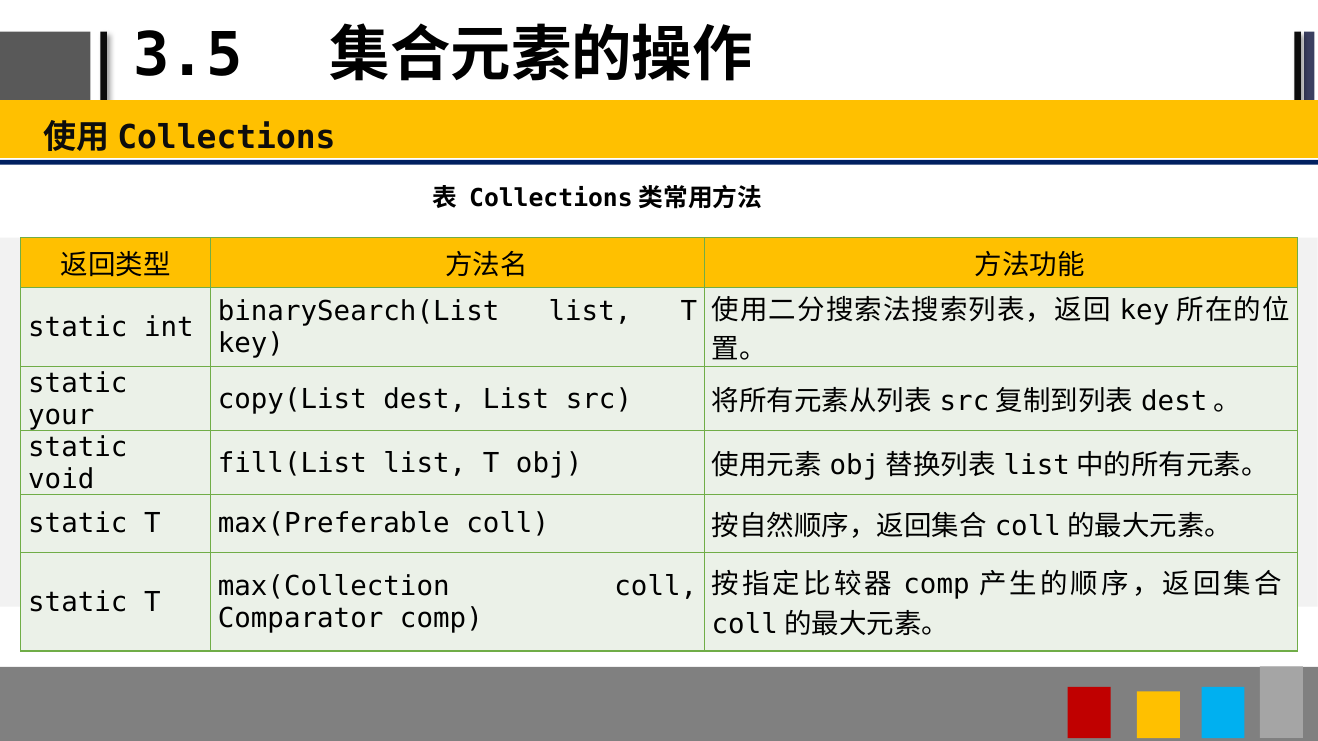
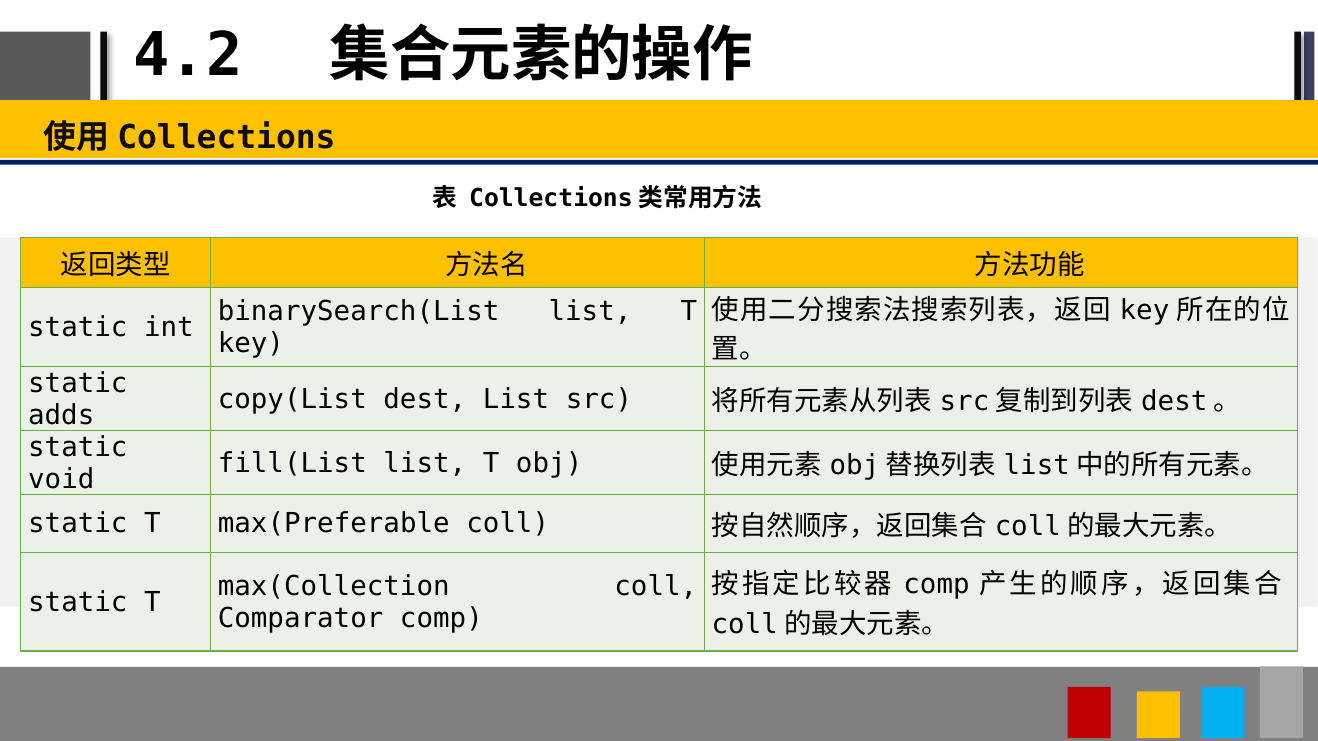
3.5: 3.5 -> 4.2
your: your -> adds
